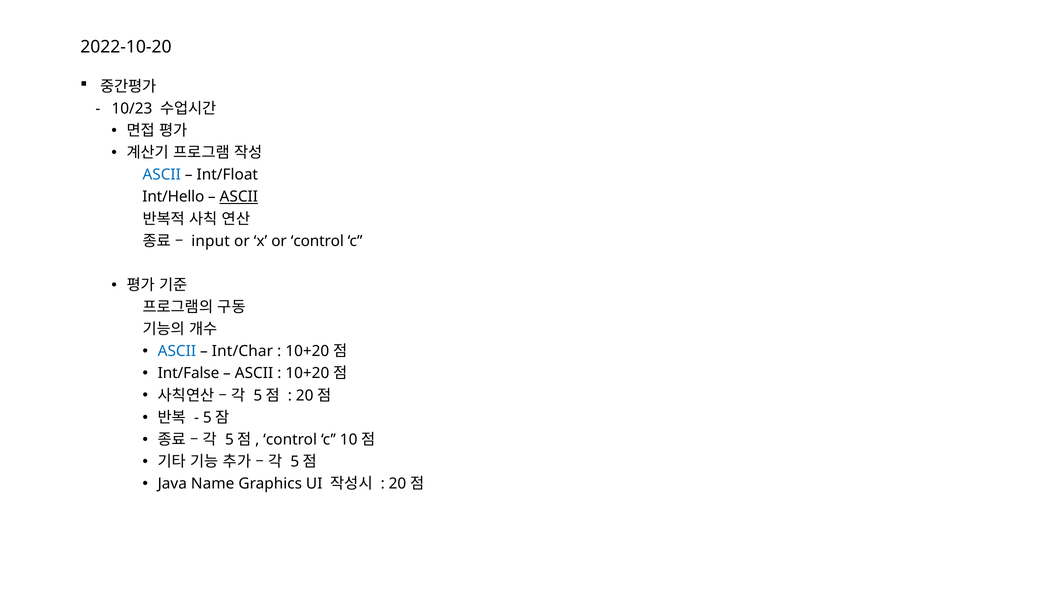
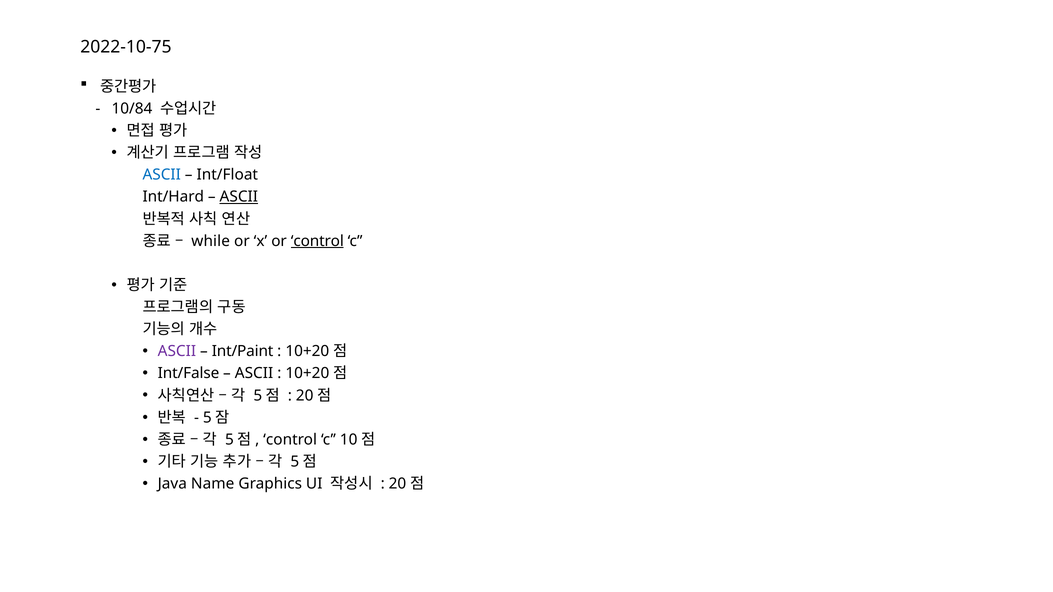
2022-10-20: 2022-10-20 -> 2022-10-75
10/23: 10/23 -> 10/84
Int/Hello: Int/Hello -> Int/Hard
input: input -> while
control at (317, 241) underline: none -> present
ASCII at (177, 352) colour: blue -> purple
Int/Char: Int/Char -> Int/Paint
